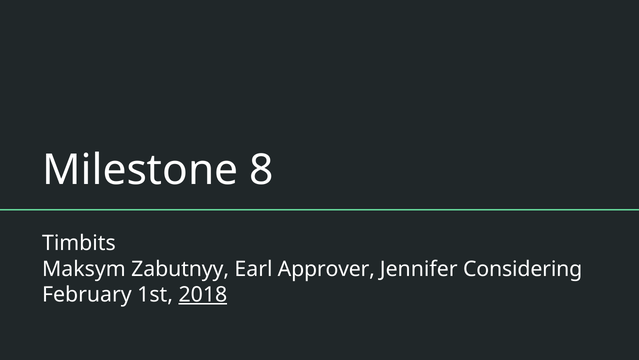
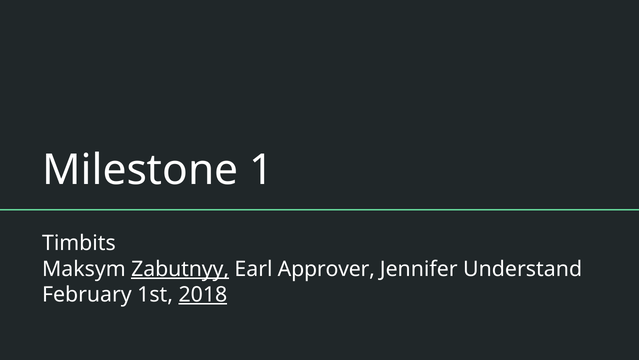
8: 8 -> 1
Zabutnyy underline: none -> present
Considering: Considering -> Understand
